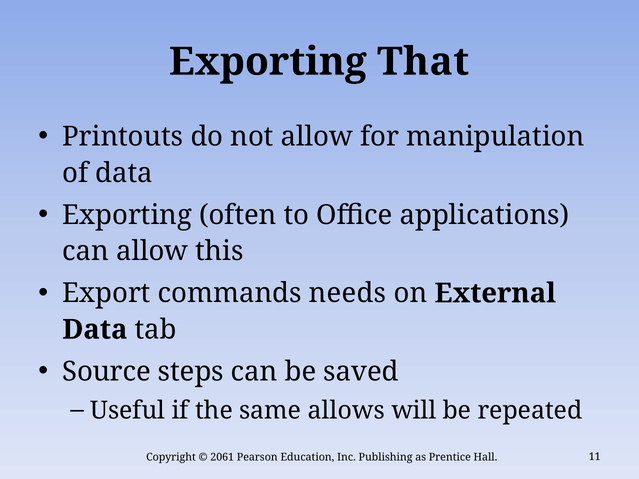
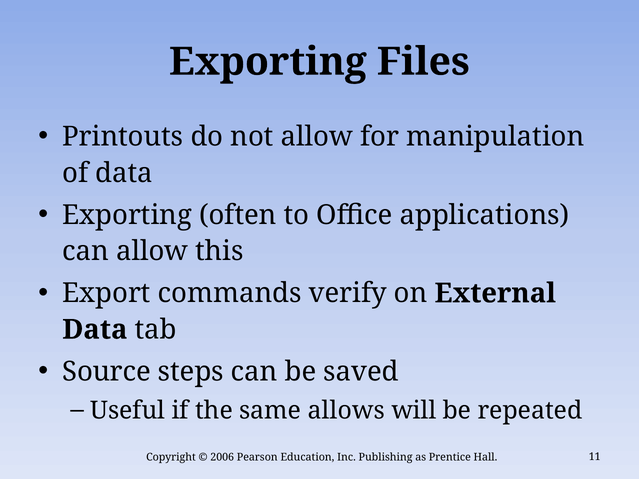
That: That -> Files
needs: needs -> verify
2061: 2061 -> 2006
